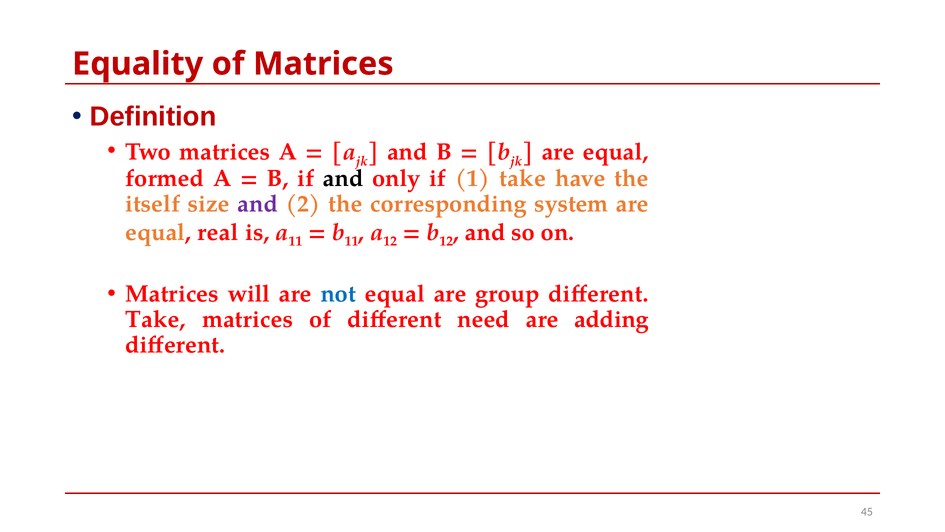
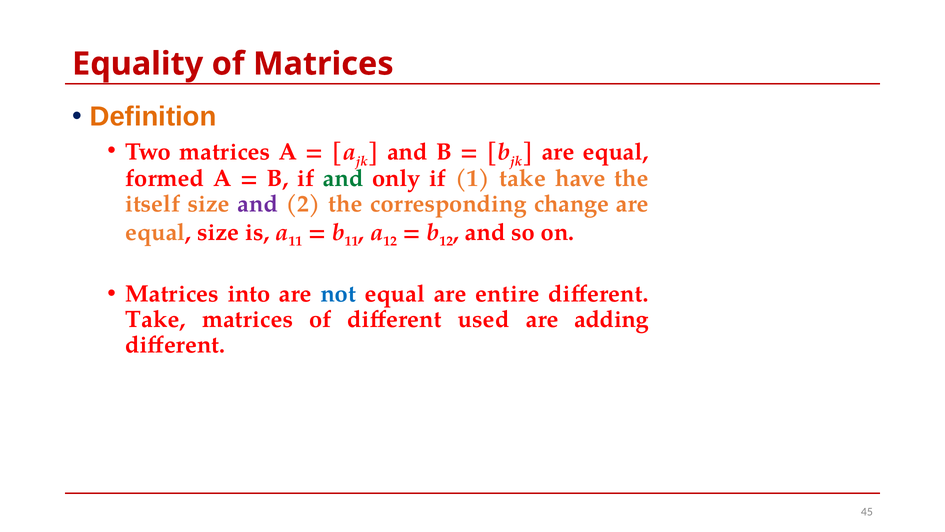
Definition colour: red -> orange
and at (343, 178) colour: black -> green
system: system -> change
equal real: real -> size
will: will -> into
group: group -> entire
need: need -> used
